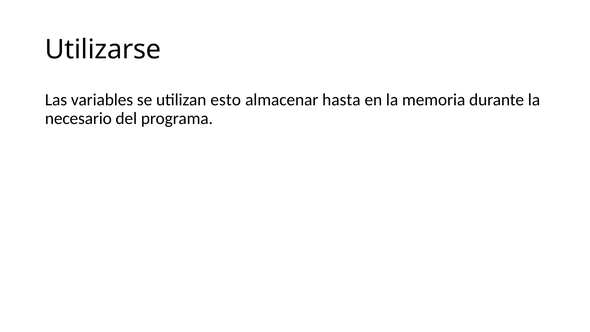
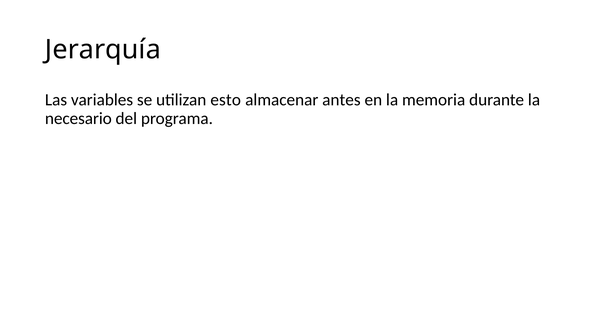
Utilizarse: Utilizarse -> Jerarquía
hasta: hasta -> antes
